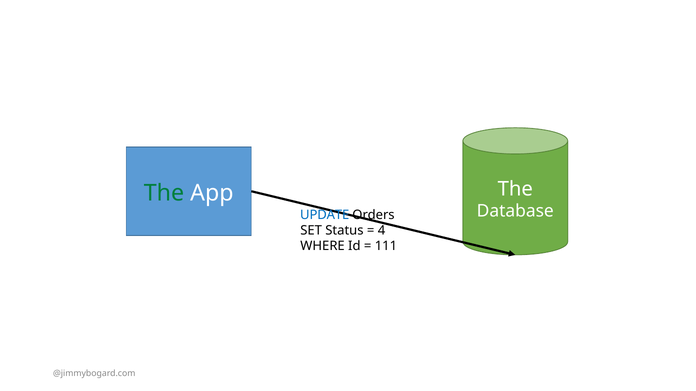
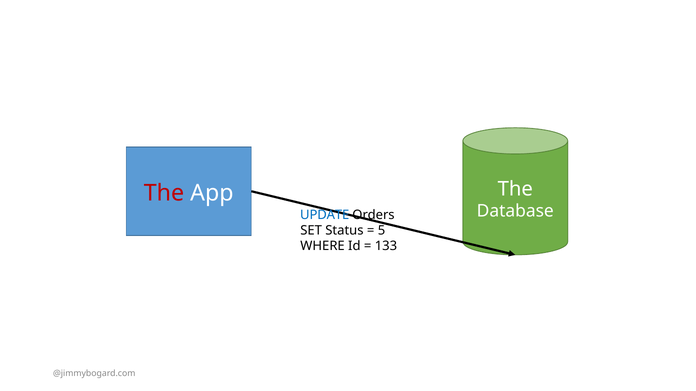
The at (164, 193) colour: green -> red
4: 4 -> 5
111: 111 -> 133
